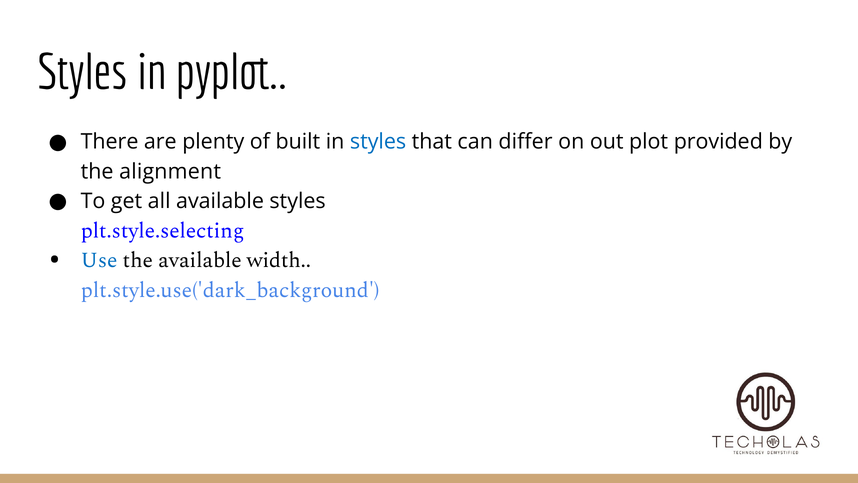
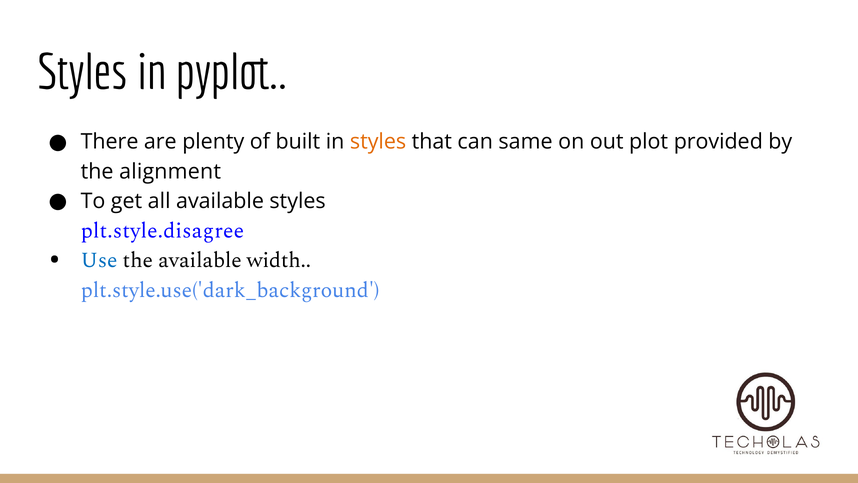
styles at (378, 142) colour: blue -> orange
differ: differ -> same
plt.style.selecting: plt.style.selecting -> plt.style.disagree
